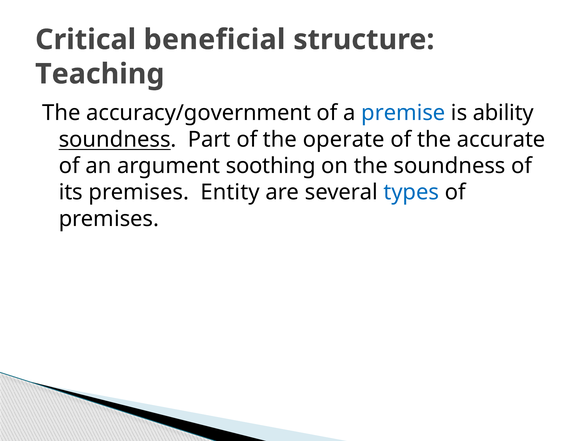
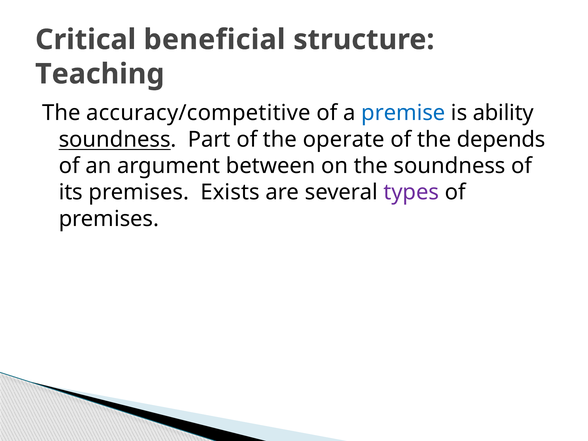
accuracy/government: accuracy/government -> accuracy/competitive
accurate: accurate -> depends
soothing: soothing -> between
Entity: Entity -> Exists
types colour: blue -> purple
